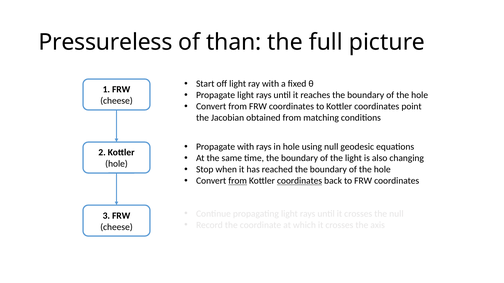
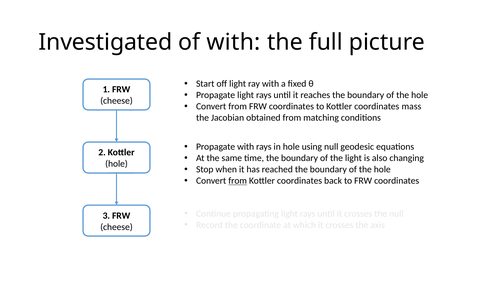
Pressureless: Pressureless -> Investigated
of than: than -> with
point: point -> mass
coordinates at (300, 181) underline: present -> none
